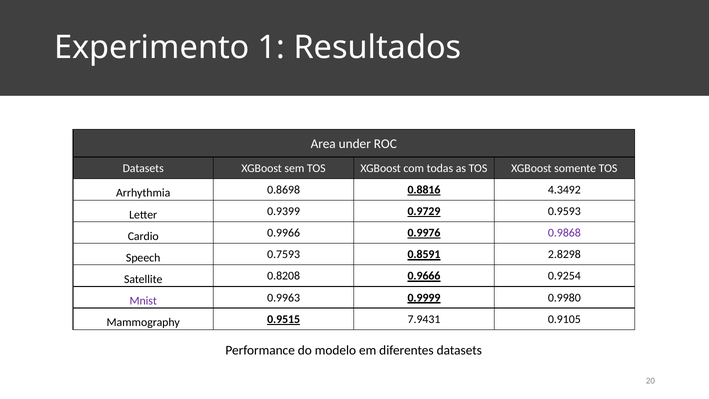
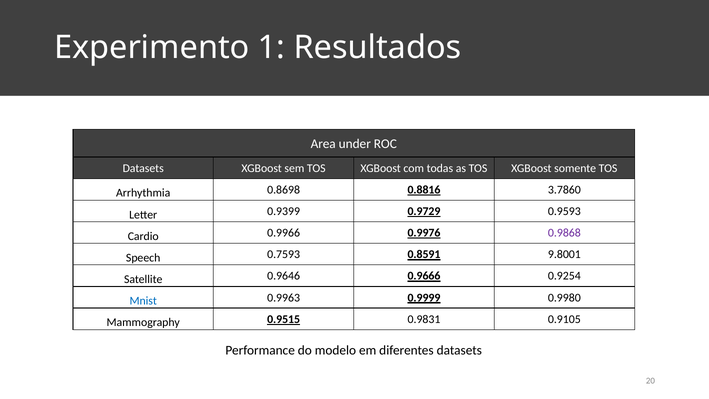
4.3492: 4.3492 -> 3.7860
2.8298: 2.8298 -> 9.8001
0.8208: 0.8208 -> 0.9646
Mnist colour: purple -> blue
7.9431: 7.9431 -> 0.9831
